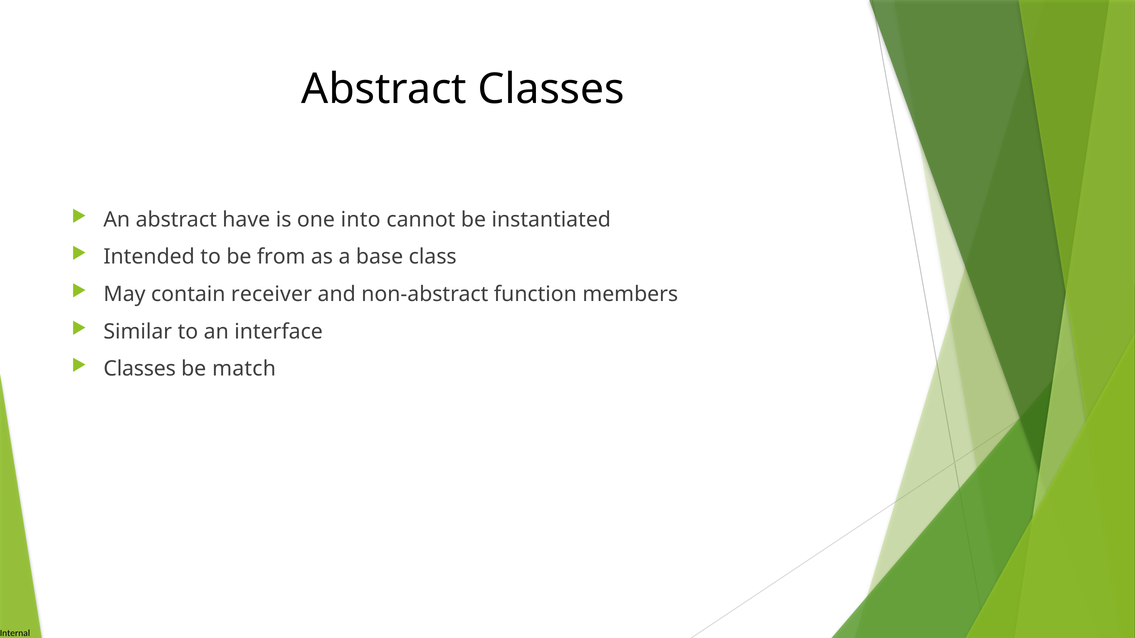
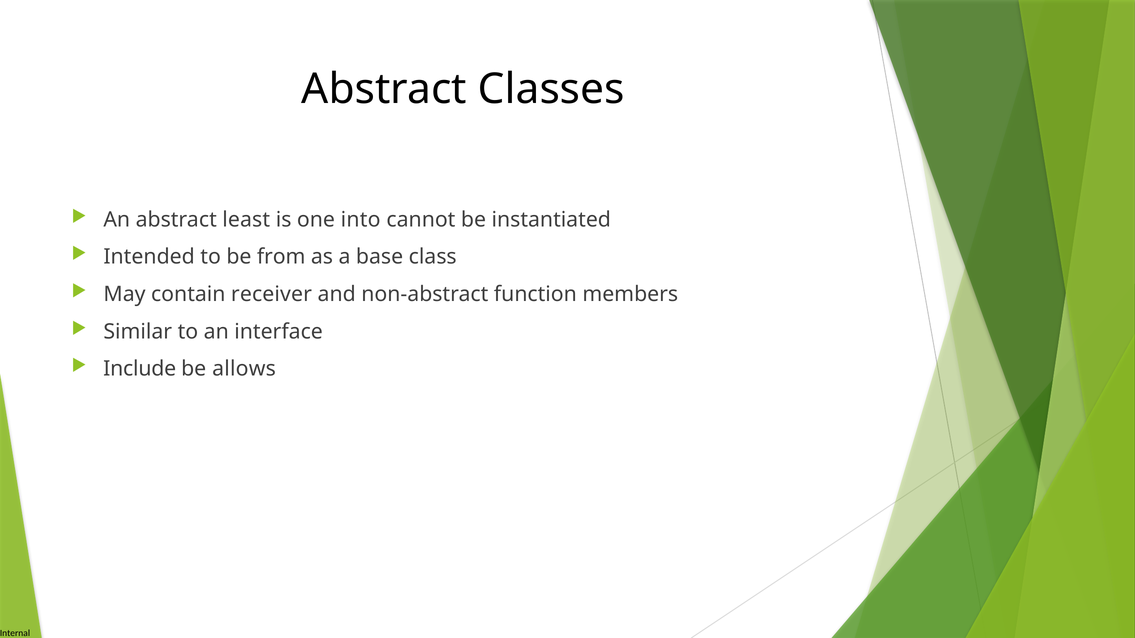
have: have -> least
Classes at (140, 369): Classes -> Include
match: match -> allows
